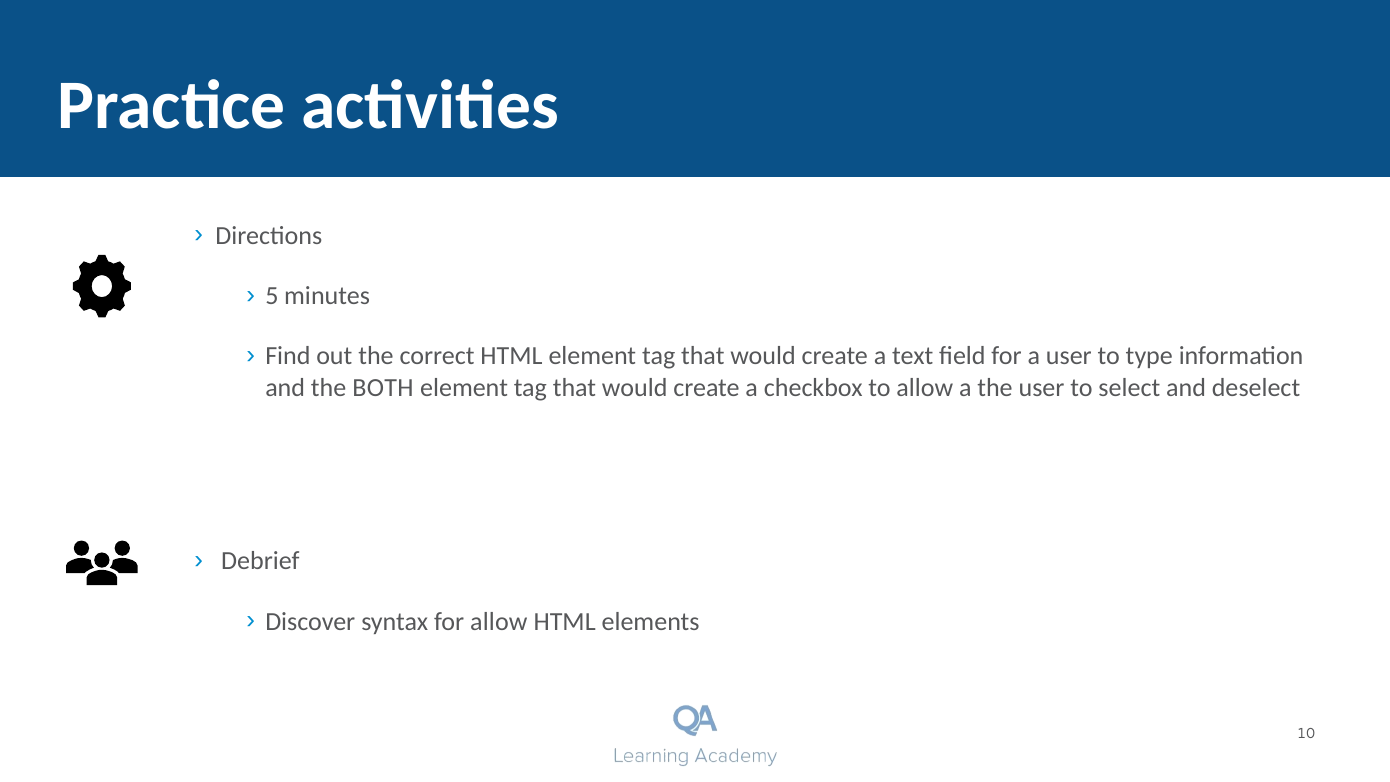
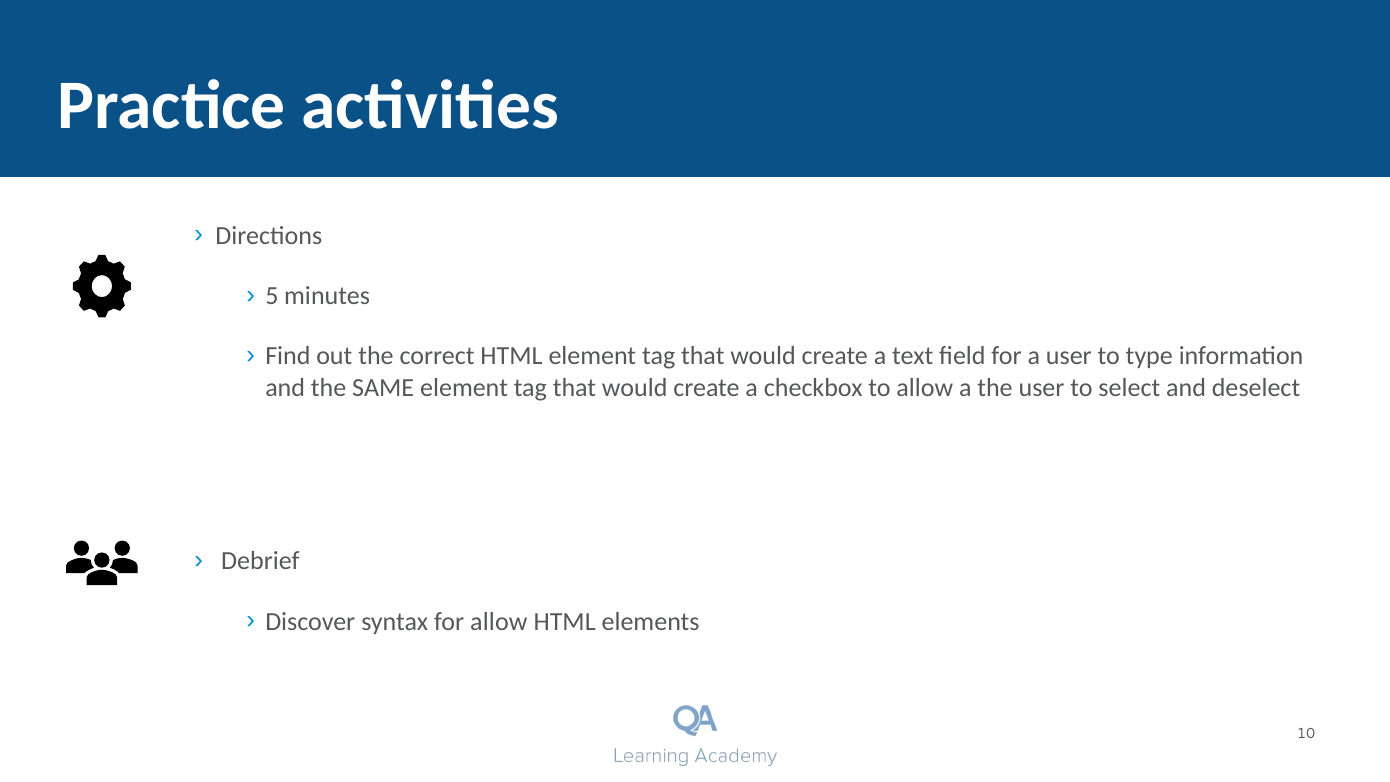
BOTH: BOTH -> SAME
